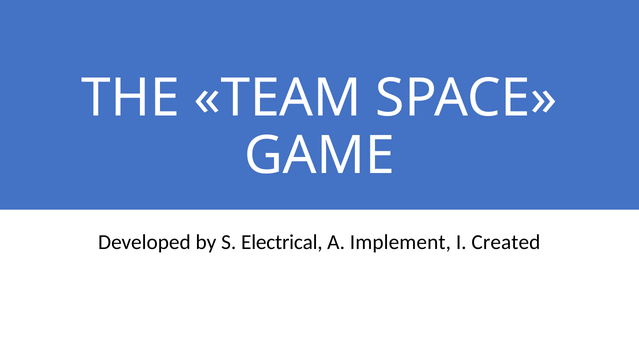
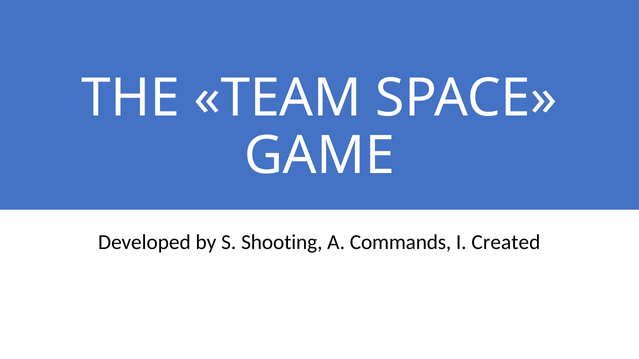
Electrical: Electrical -> Shooting
Implement: Implement -> Commands
